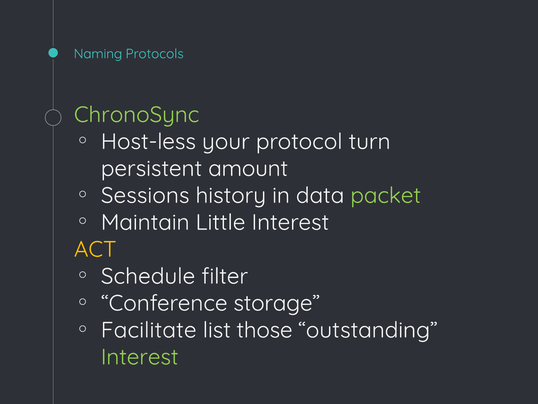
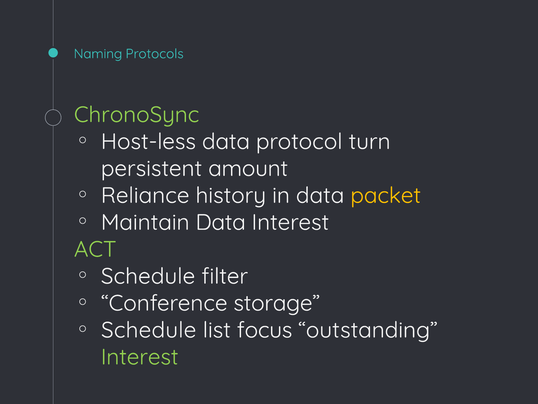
Host-less your: your -> data
Sessions: Sessions -> Reliance
packet colour: light green -> yellow
Maintain Little: Little -> Data
ACT colour: yellow -> light green
Facilitate at (149, 330): Facilitate -> Schedule
those: those -> focus
